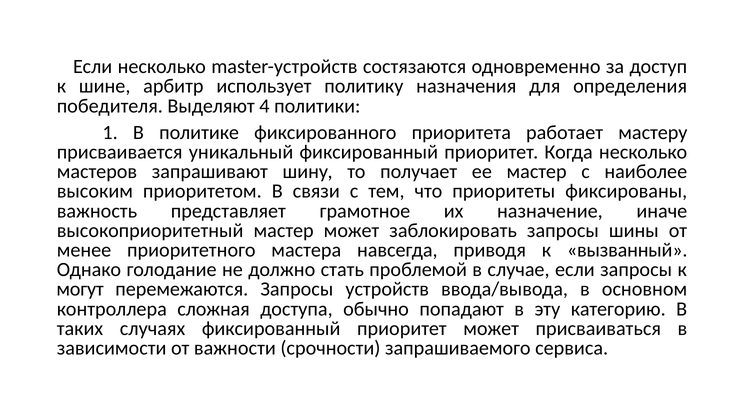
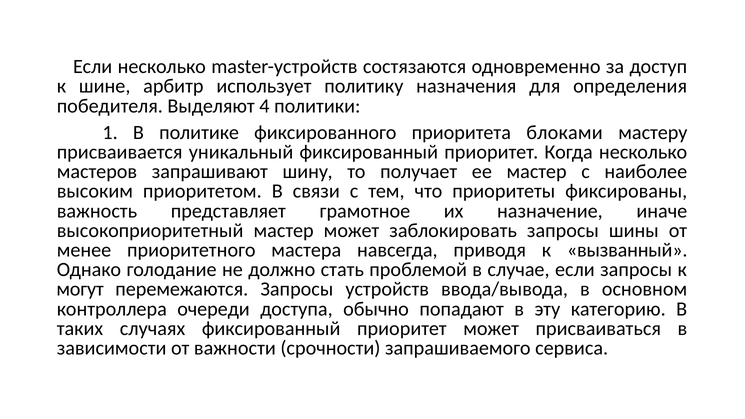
работает: работает -> блоками
сложная: сложная -> очереди
